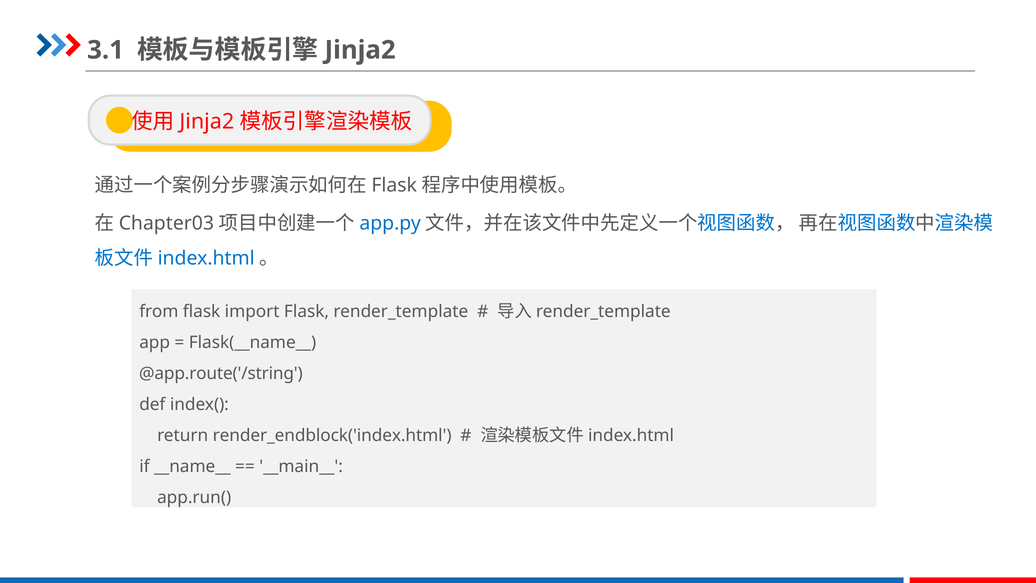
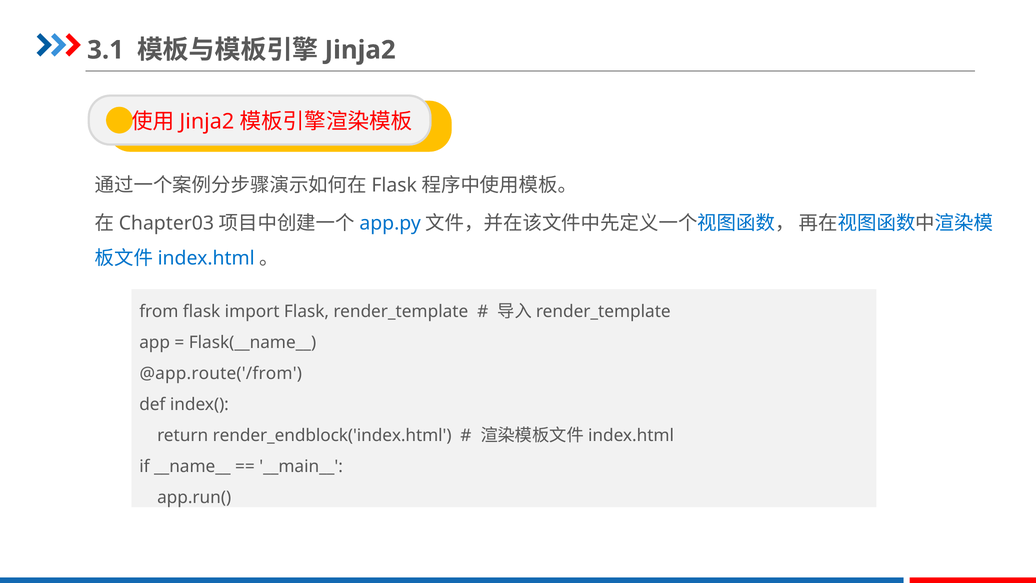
@app.route('/string: @app.route('/string -> @app.route('/from
